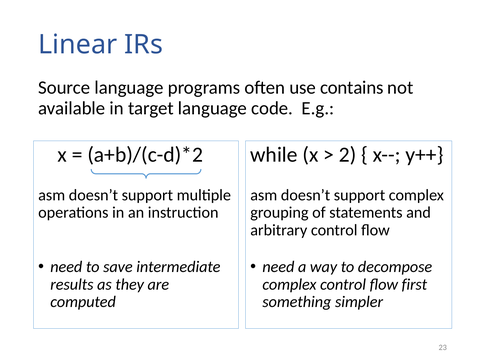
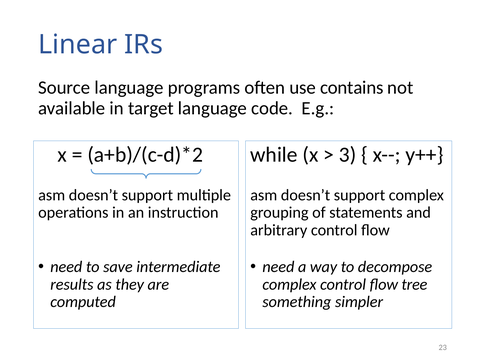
2: 2 -> 3
first: first -> tree
